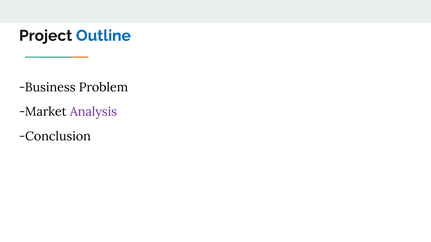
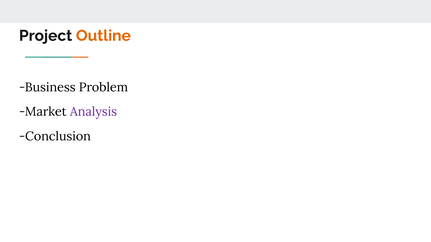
Outline colour: blue -> orange
